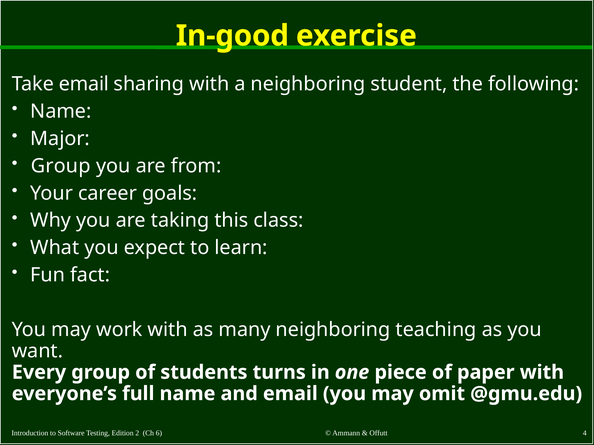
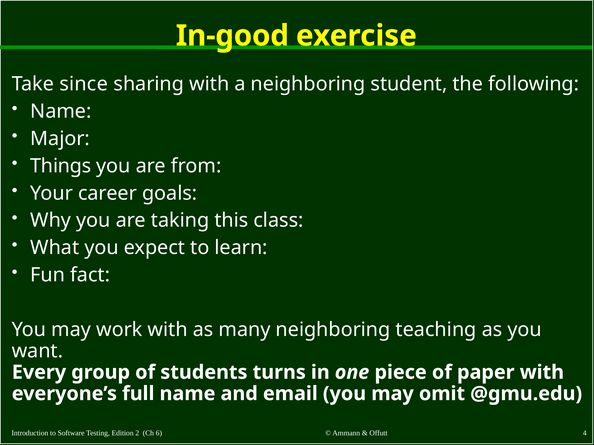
Take email: email -> since
Group at (61, 166): Group -> Things
